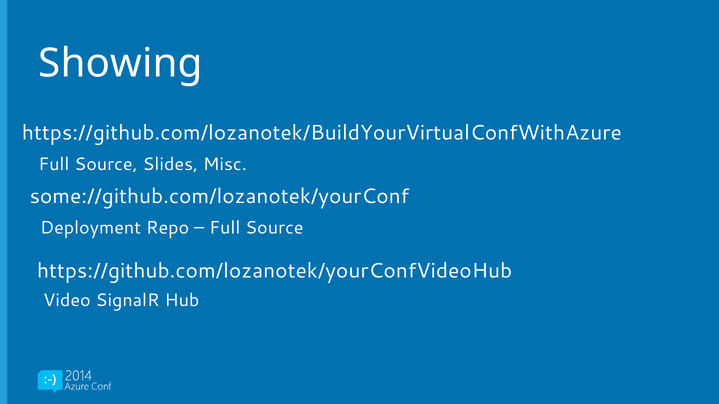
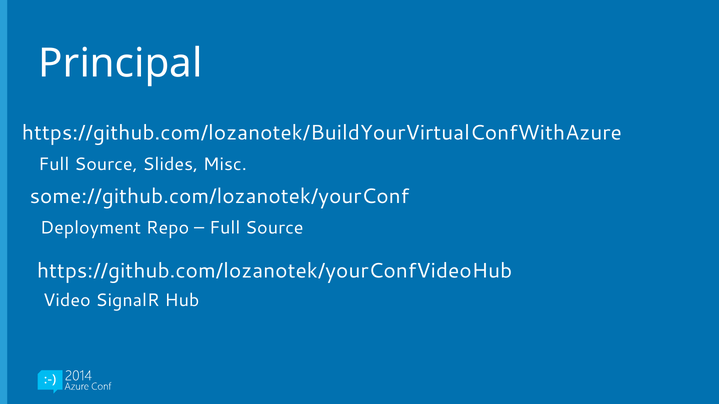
Showing: Showing -> Principal
